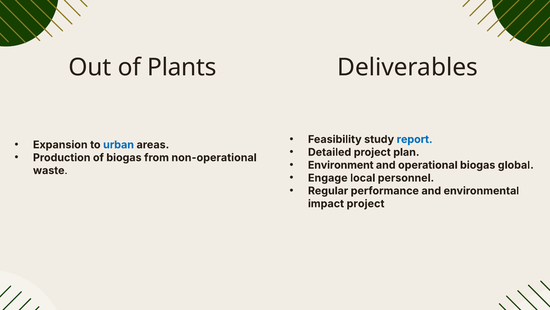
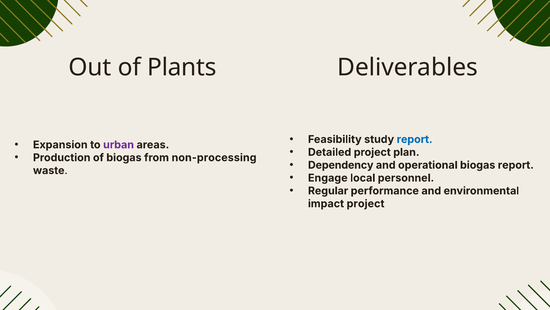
urban colour: blue -> purple
non-operational: non-operational -> non-processing
Environment: Environment -> Dependency
biogas global: global -> report
